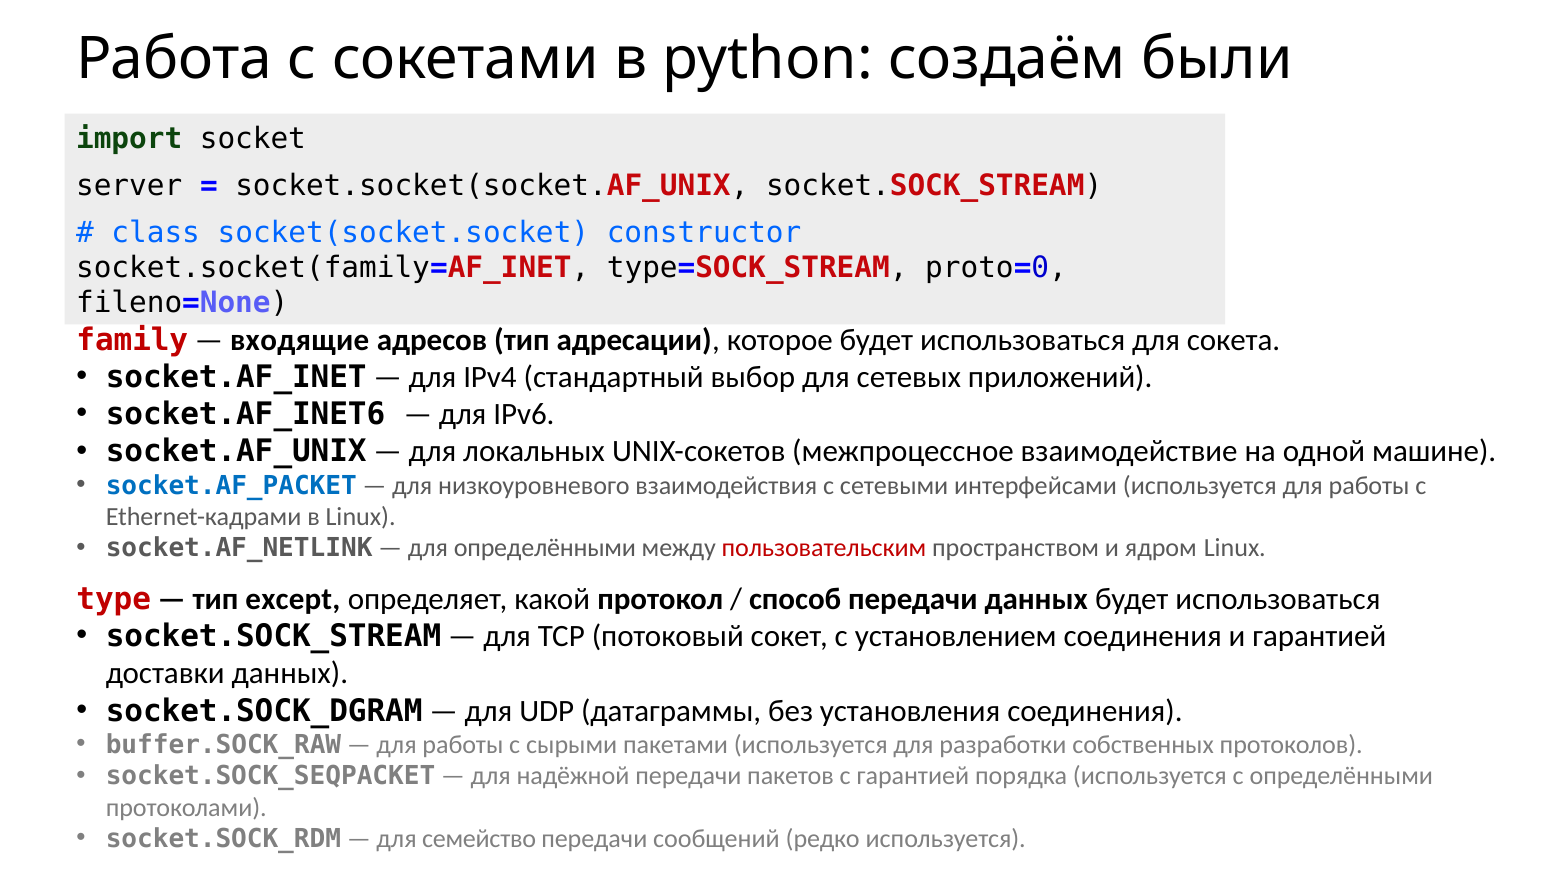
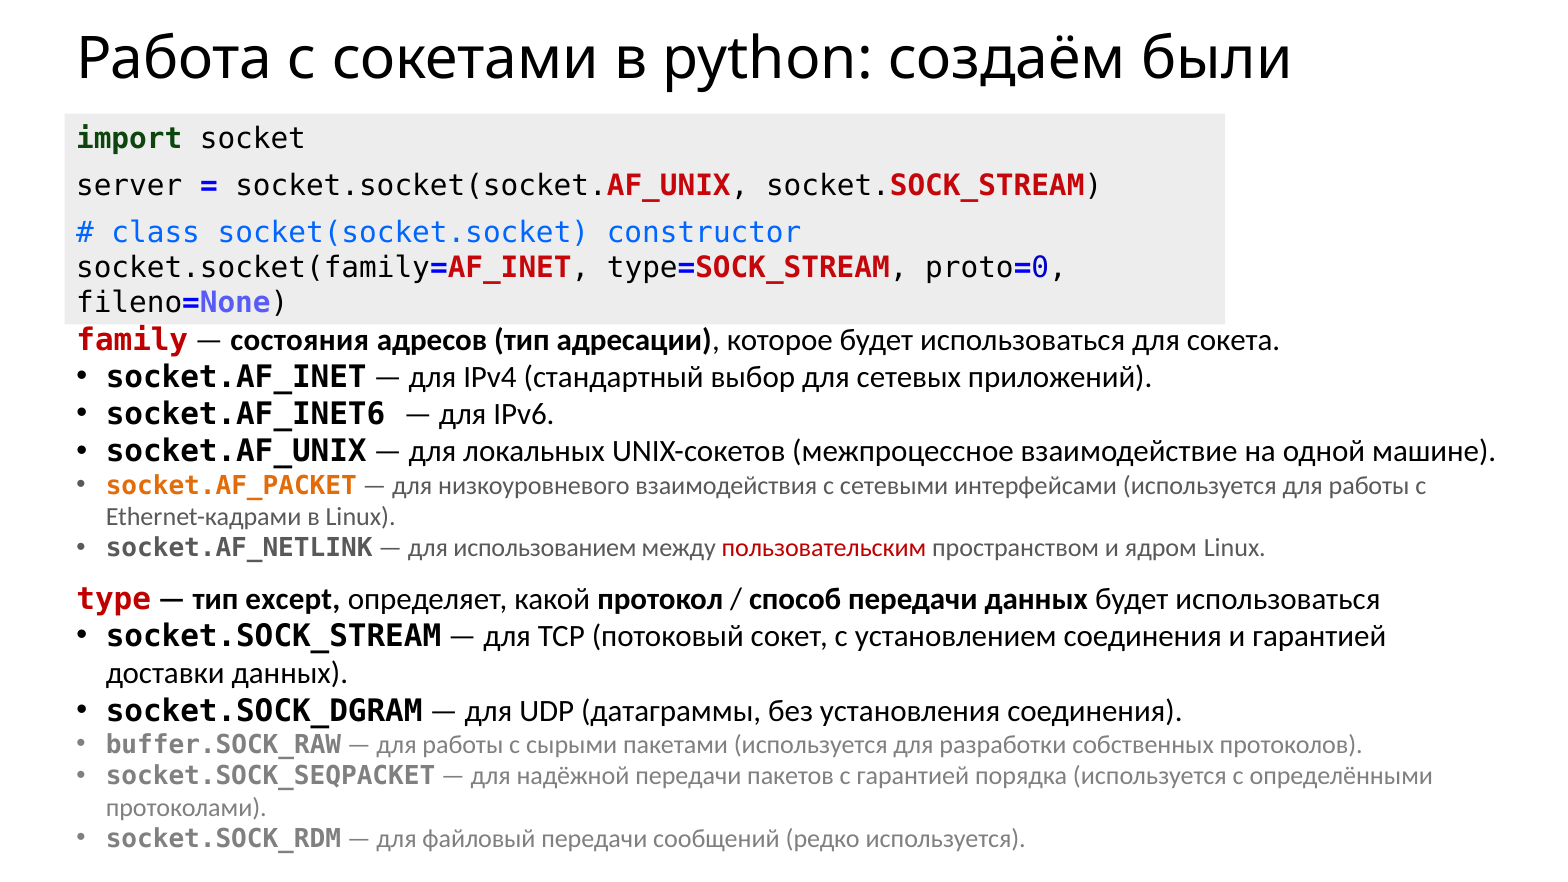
входящие: входящие -> состояния
socket.AF_PACKET colour: blue -> orange
для определёнными: определёнными -> использованием
семейство: семейство -> файловый
